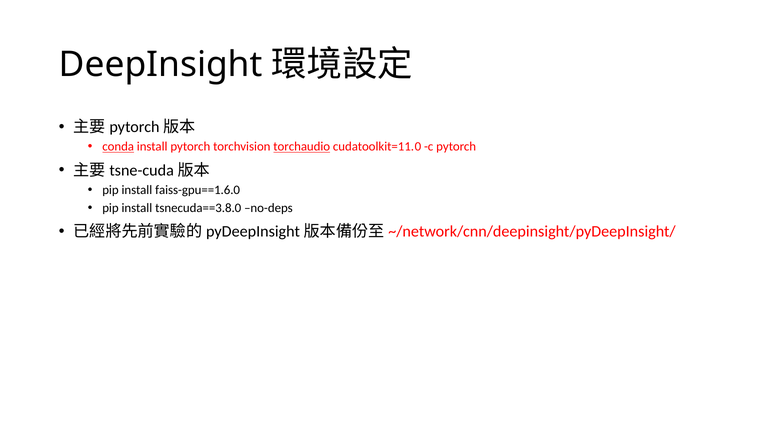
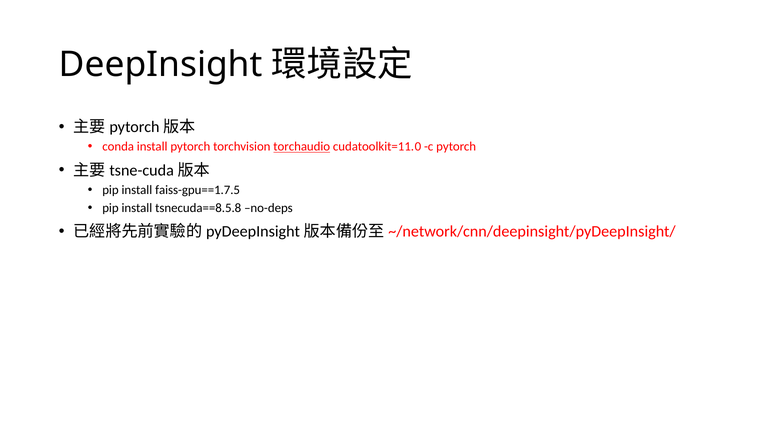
conda underline: present -> none
faiss-gpu==1.6.0: faiss-gpu==1.6.0 -> faiss-gpu==1.7.5
tsnecuda==3.8.0: tsnecuda==3.8.0 -> tsnecuda==8.5.8
